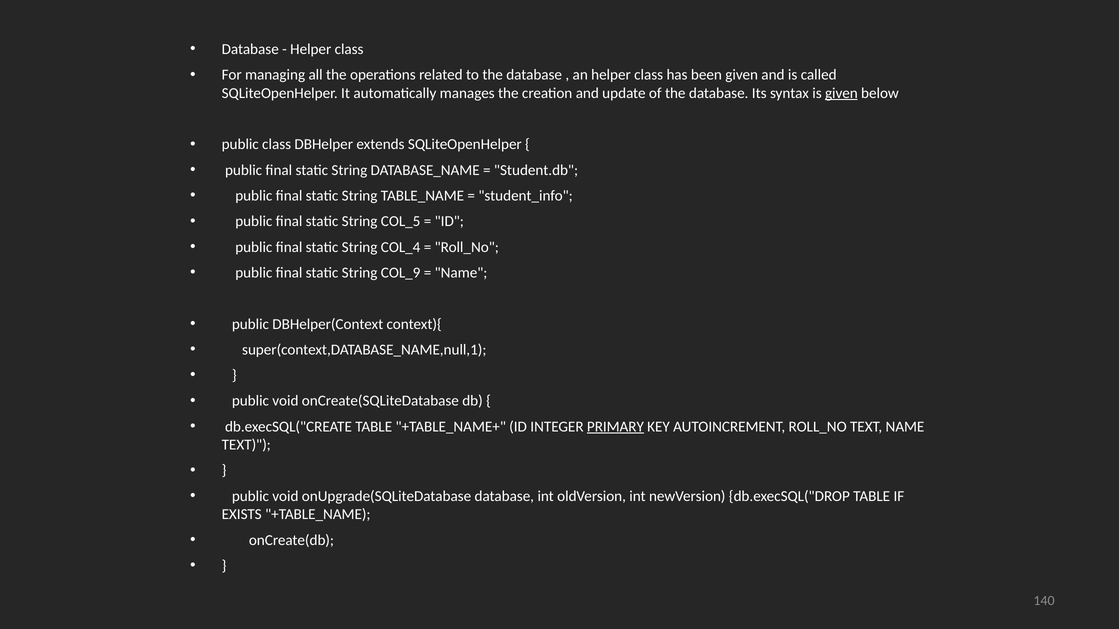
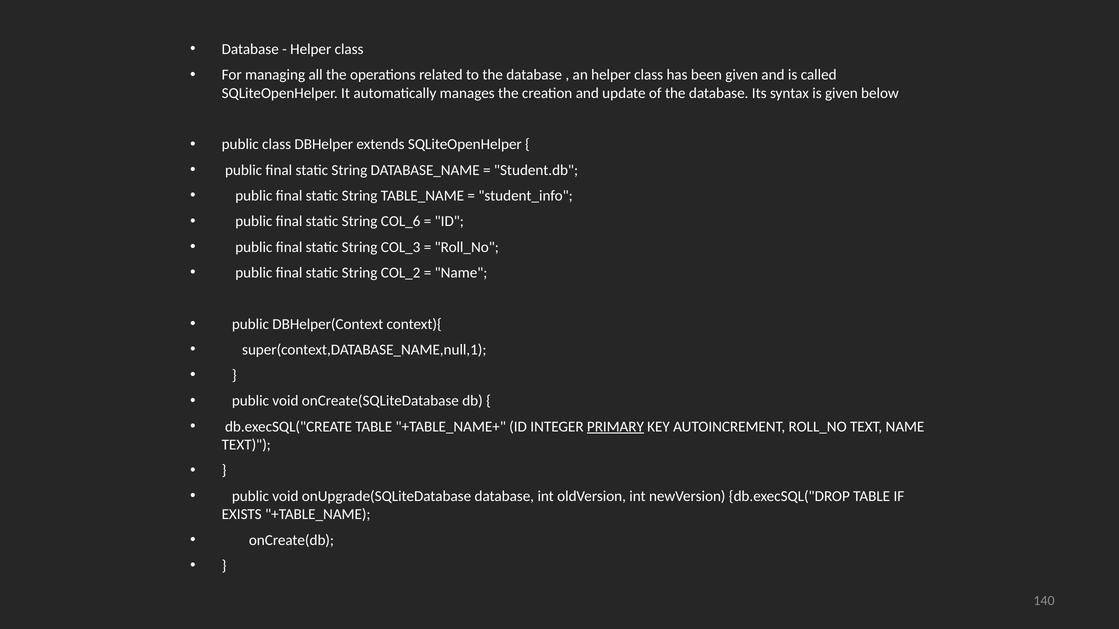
given at (841, 93) underline: present -> none
COL_5: COL_5 -> COL_6
COL_4: COL_4 -> COL_3
COL_9: COL_9 -> COL_2
